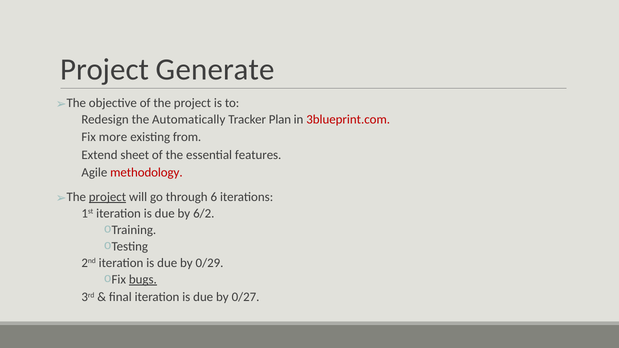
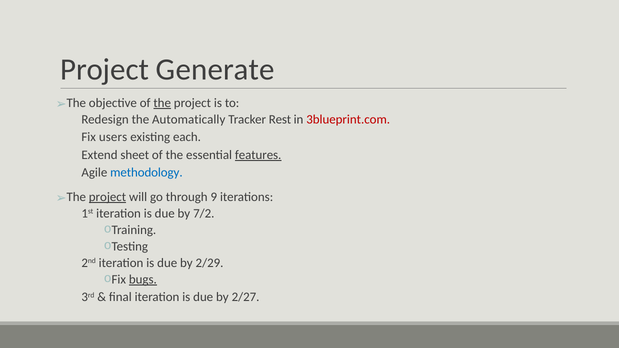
the at (162, 103) underline: none -> present
Plan: Plan -> Rest
more: more -> users
from: from -> each
features underline: none -> present
methodology colour: red -> blue
6: 6 -> 9
6/2: 6/2 -> 7/2
0/29: 0/29 -> 2/29
0/27: 0/27 -> 2/27
